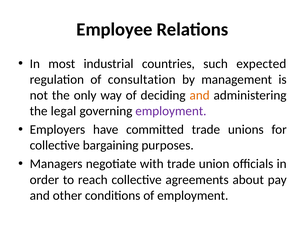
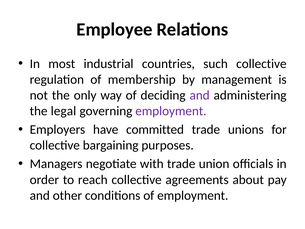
such expected: expected -> collective
consultation: consultation -> membership
and at (200, 95) colour: orange -> purple
